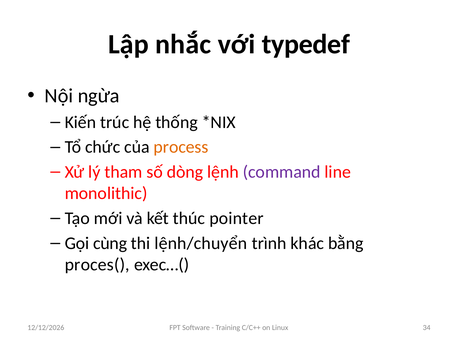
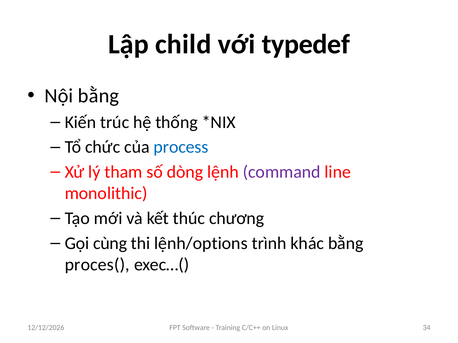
nhắc: nhắc -> child
Nội ngừa: ngừa -> bằng
process colour: orange -> blue
pointer: pointer -> chương
lệnh/chuyển: lệnh/chuyển -> lệnh/options
